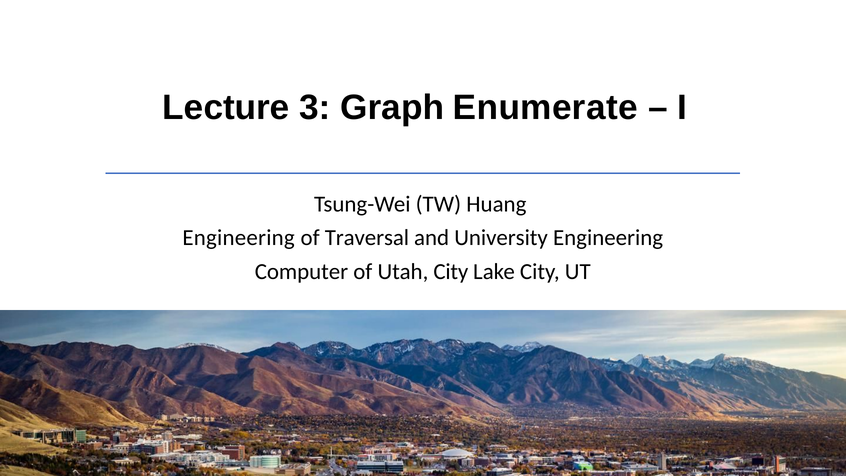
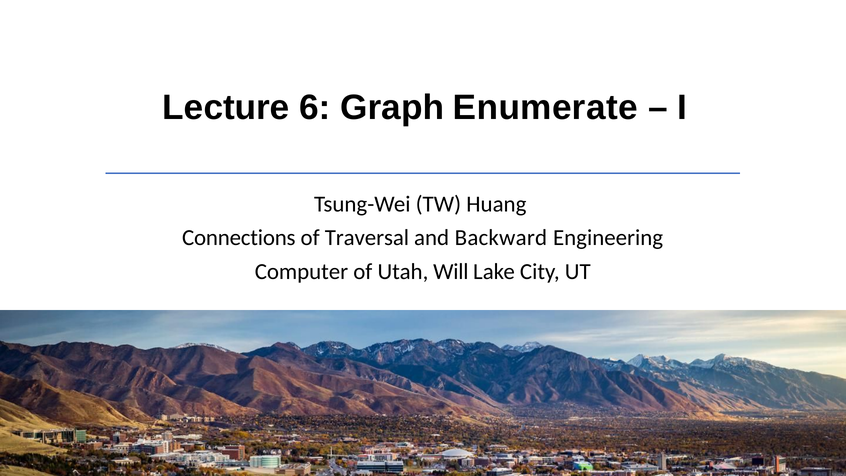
3: 3 -> 6
Engineering at (239, 238): Engineering -> Connections
University: University -> Backward
Utah City: City -> Will
